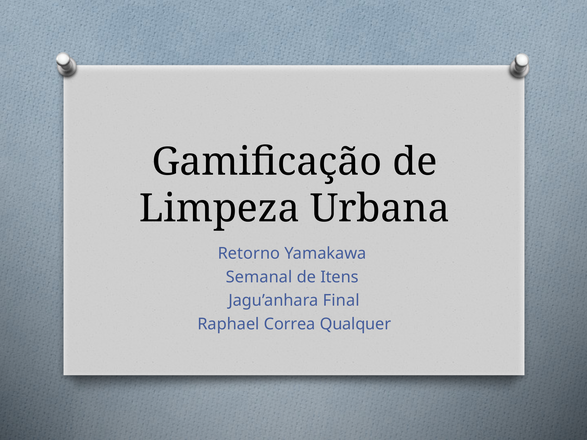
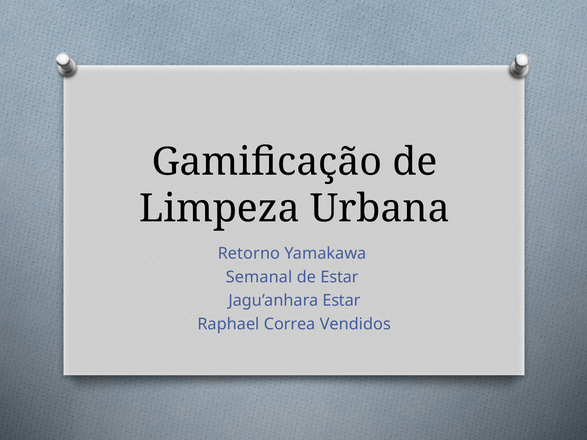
de Itens: Itens -> Estar
Jagu’anhara Final: Final -> Estar
Qualquer: Qualquer -> Vendidos
